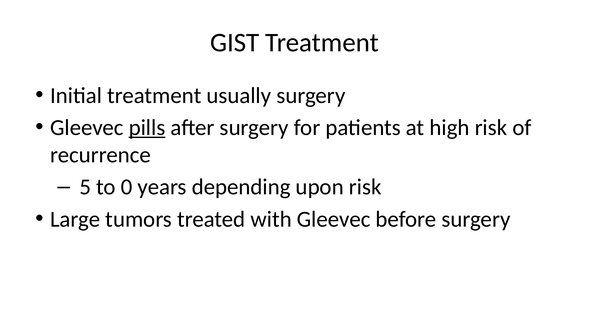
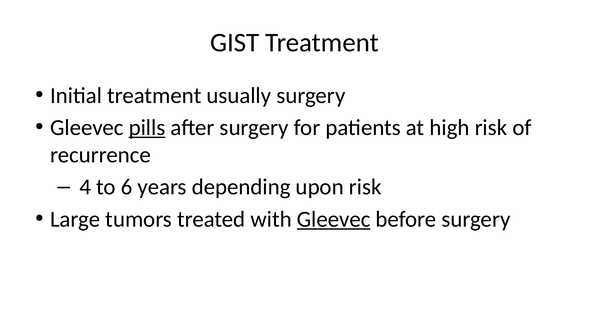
5: 5 -> 4
0: 0 -> 6
Gleevec at (334, 219) underline: none -> present
